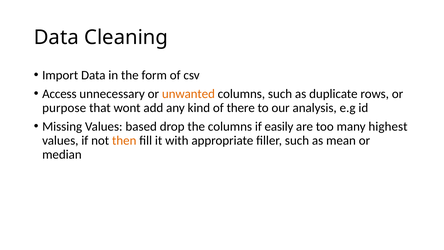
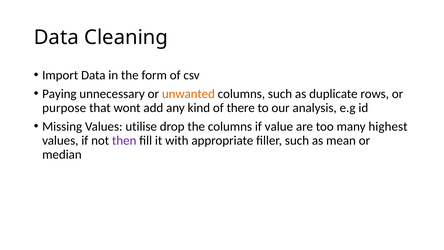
Access: Access -> Paying
based: based -> utilise
easily: easily -> value
then colour: orange -> purple
